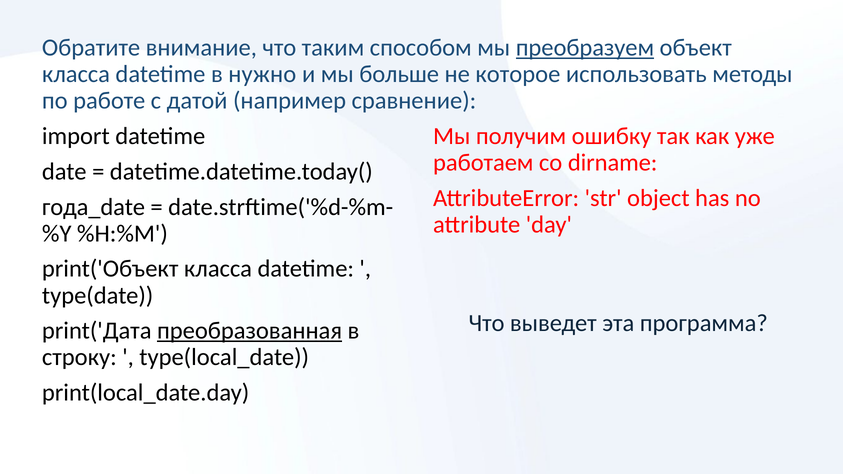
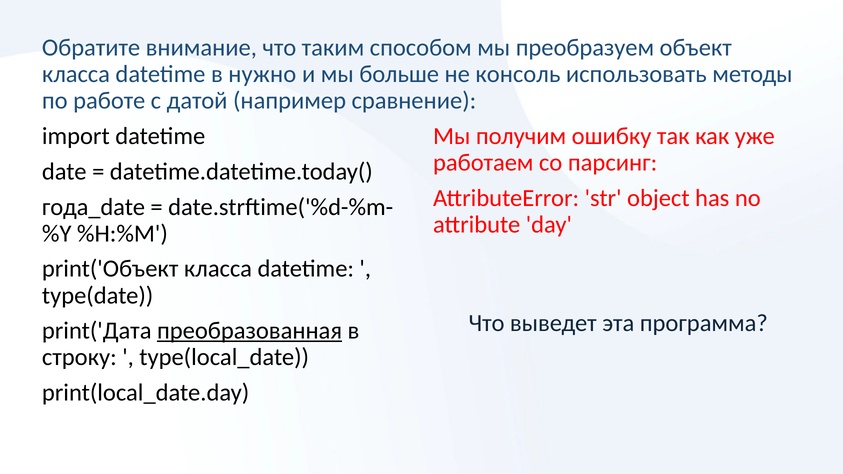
преобразуем underline: present -> none
которое: которое -> консоль
dirname: dirname -> парсинг
